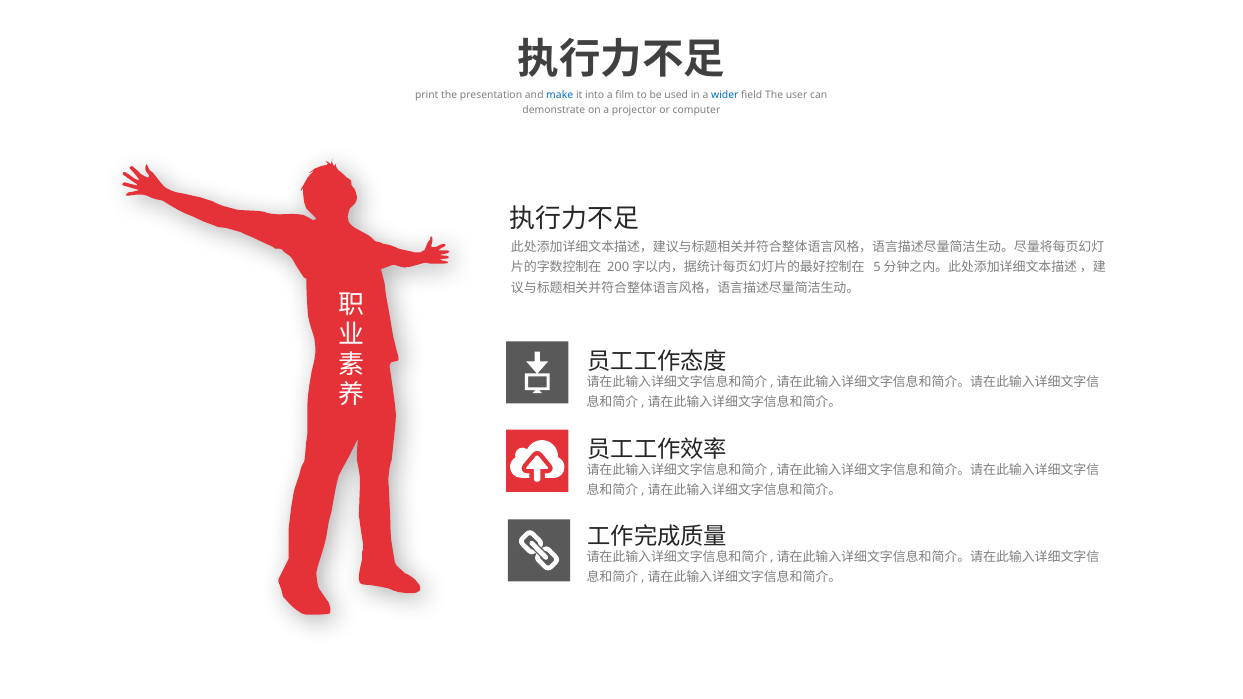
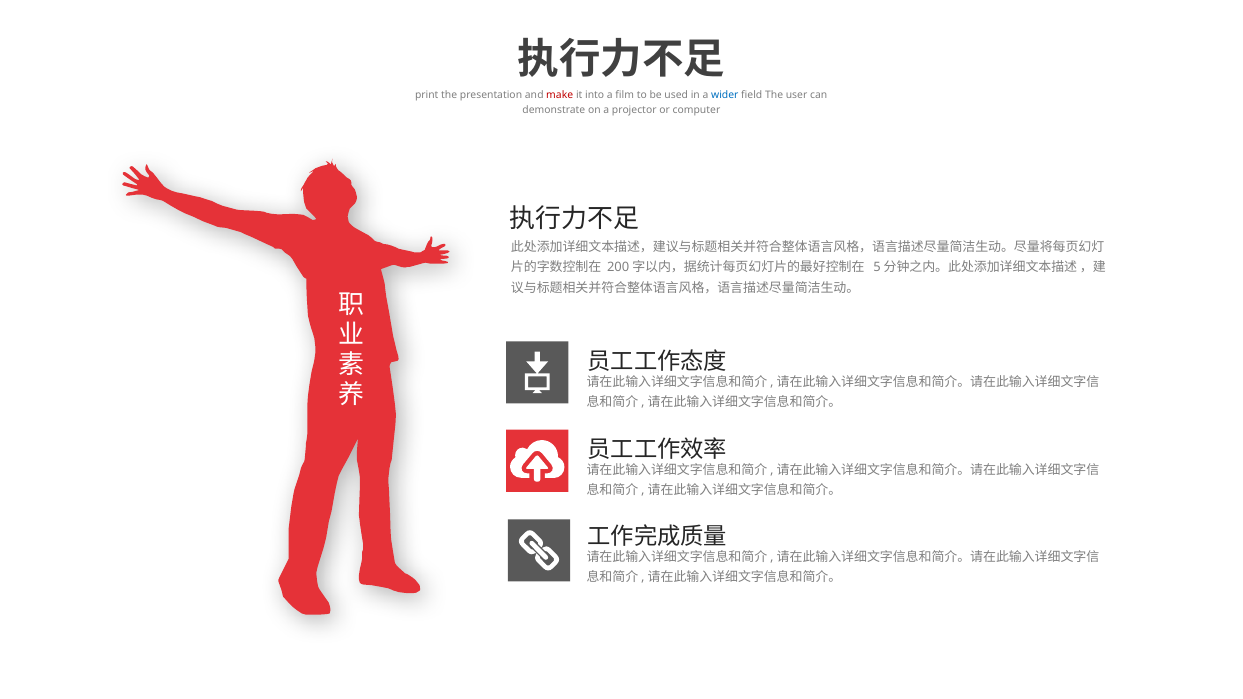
make colour: blue -> red
